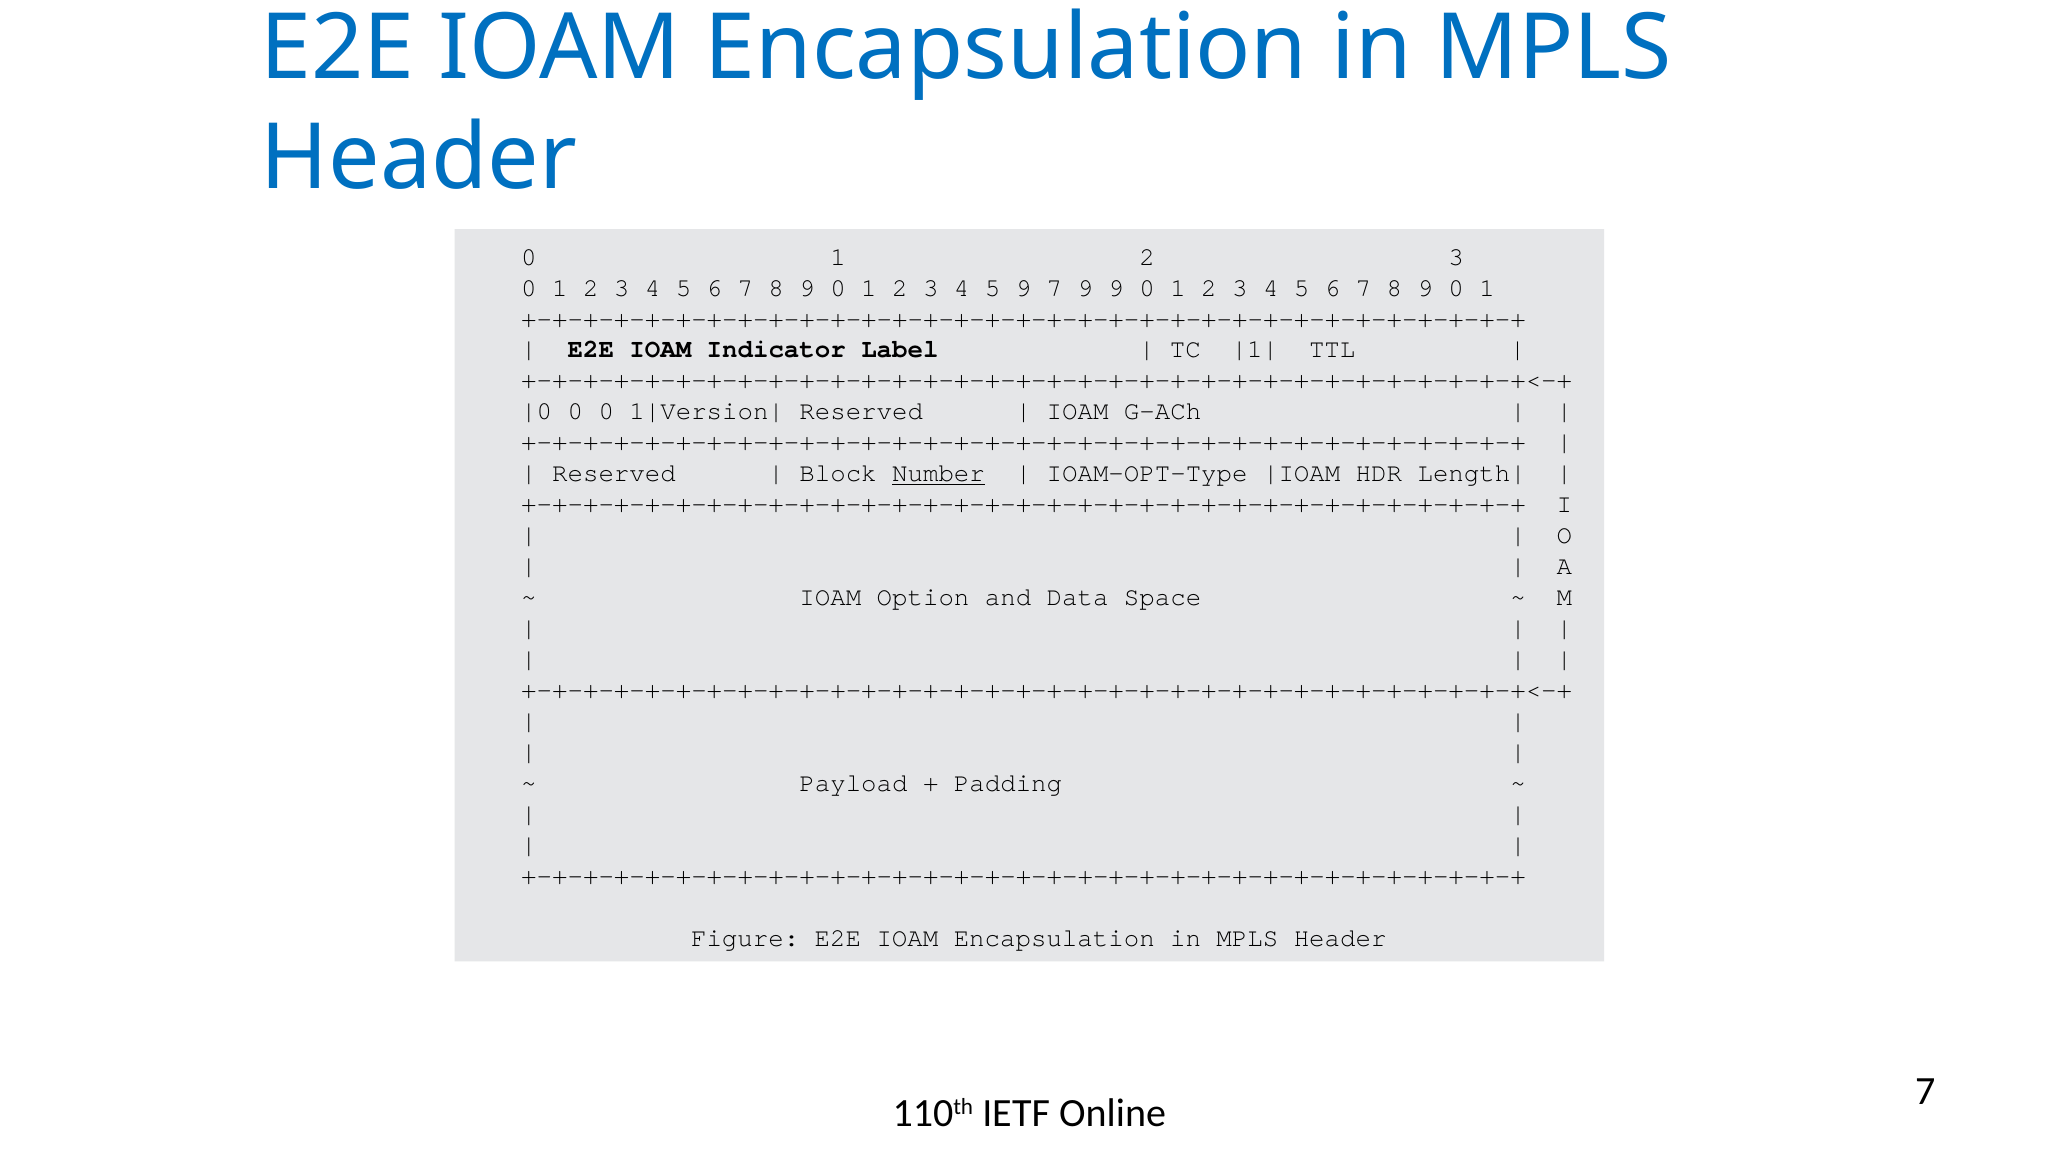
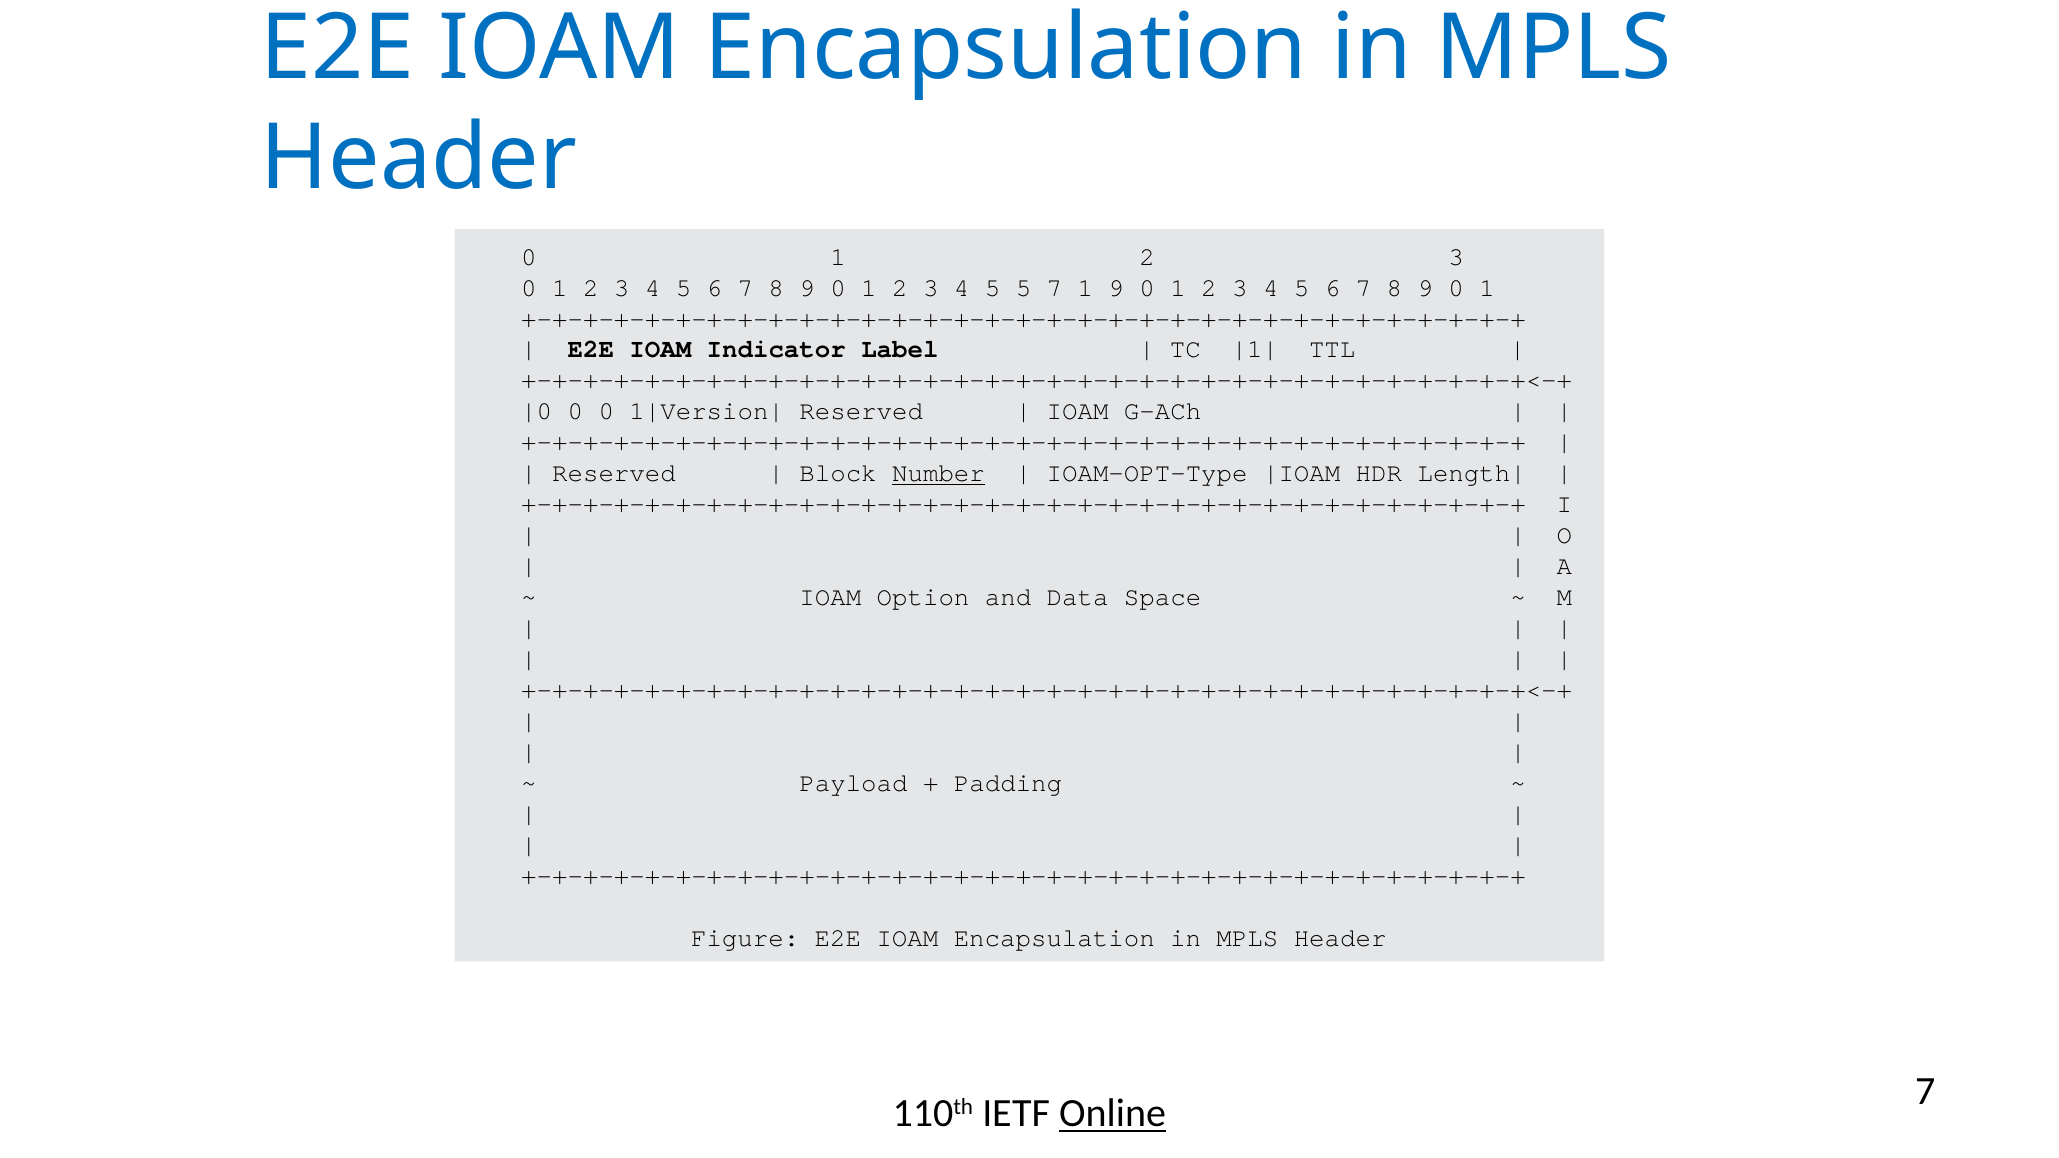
5 9: 9 -> 5
7 9: 9 -> 1
Online underline: none -> present
